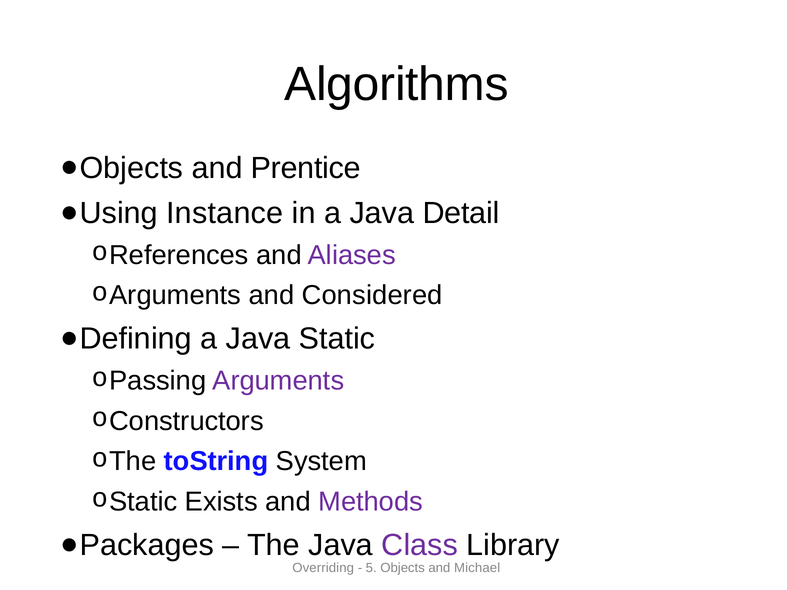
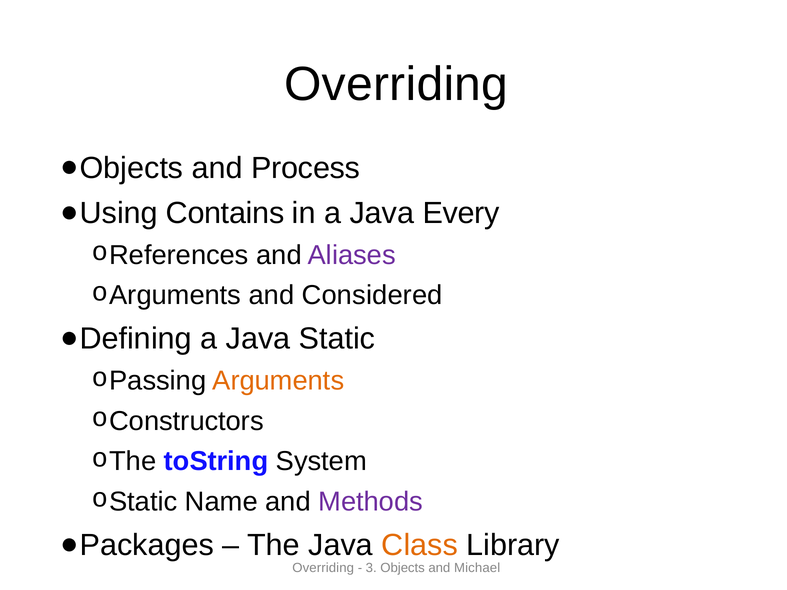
Algorithms at (397, 85): Algorithms -> Overriding
Prentice: Prentice -> Process
Instance: Instance -> Contains
Detail: Detail -> Every
Arguments colour: purple -> orange
Exists: Exists -> Name
Class colour: purple -> orange
5: 5 -> 3
